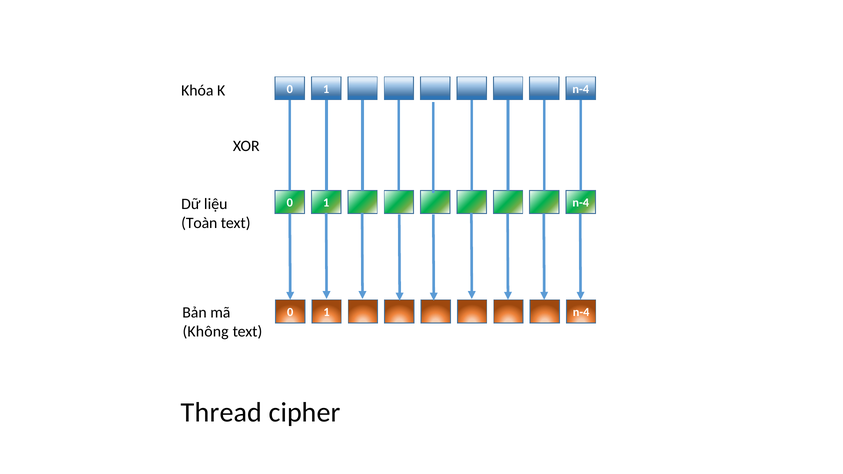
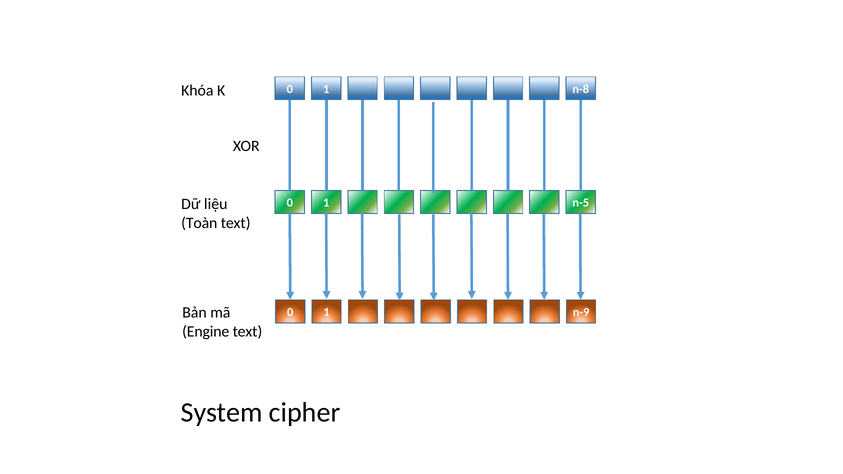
n-4 at (581, 89): n-4 -> n-8
n-4 at (581, 203): n-4 -> n-5
n-4 at (581, 312): n-4 -> n-9
Không: Không -> Engine
Thread: Thread -> System
